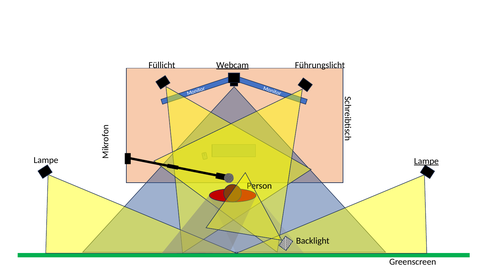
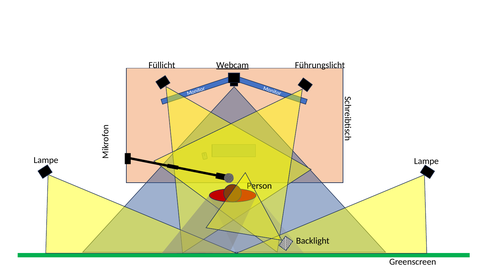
Lampe at (426, 161) underline: present -> none
